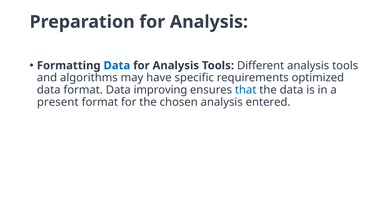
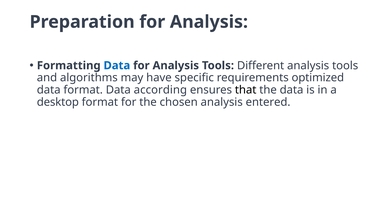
improving: improving -> according
that colour: blue -> black
present: present -> desktop
